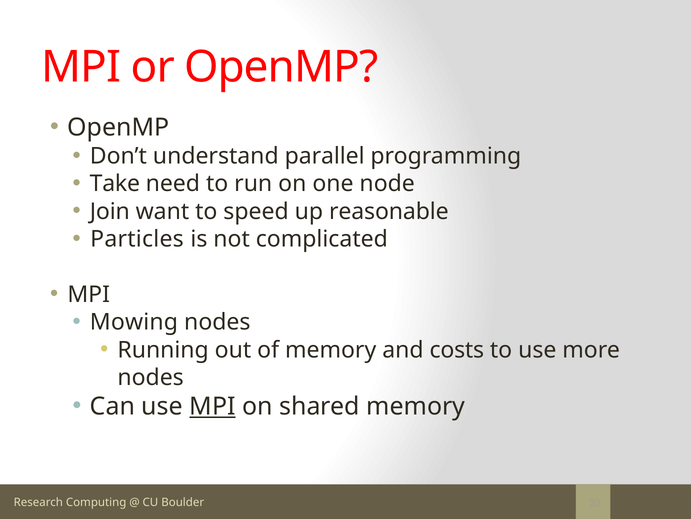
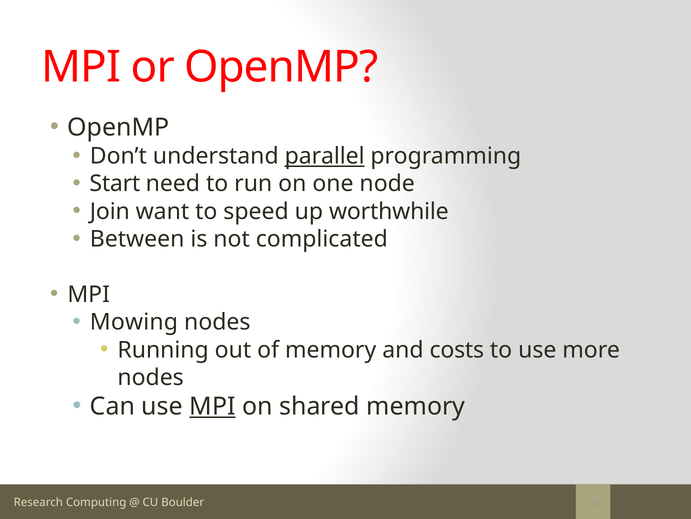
parallel underline: none -> present
Take: Take -> Start
reasonable: reasonable -> worthwhile
Particles: Particles -> Between
